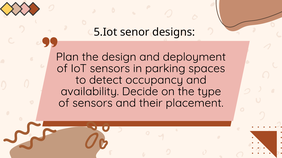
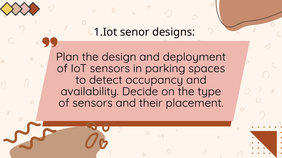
5.Iot: 5.Iot -> 1.Iot
